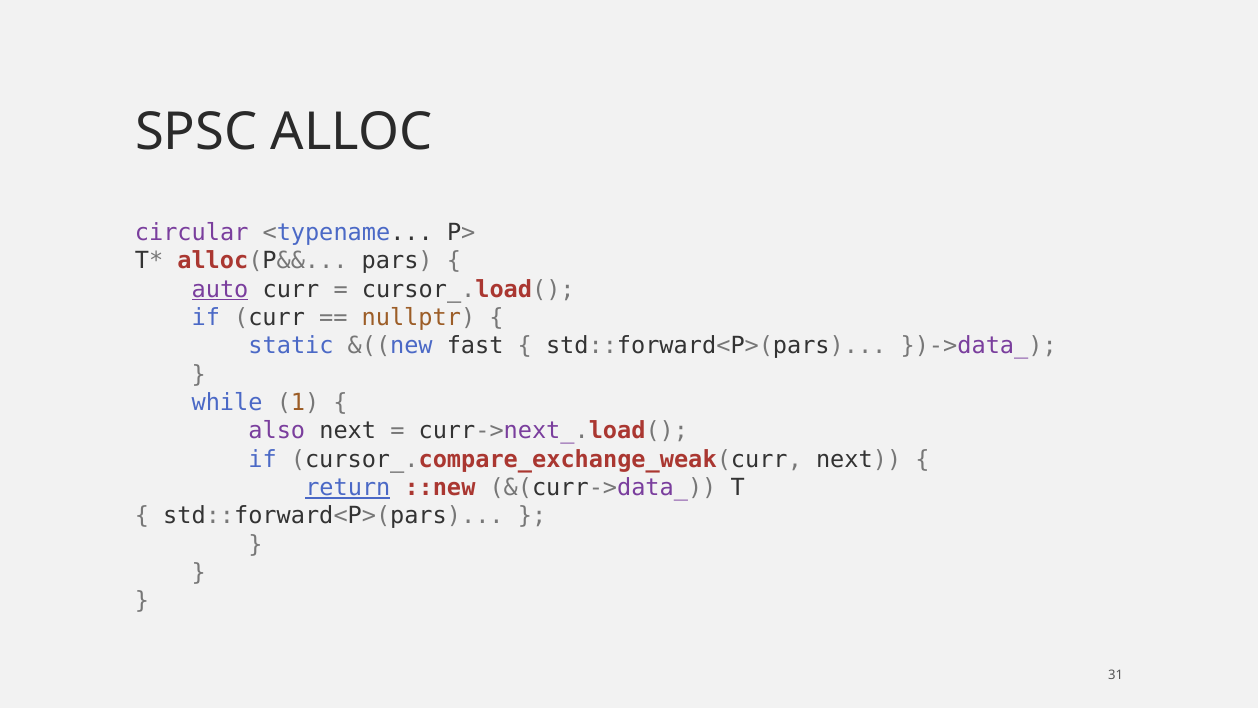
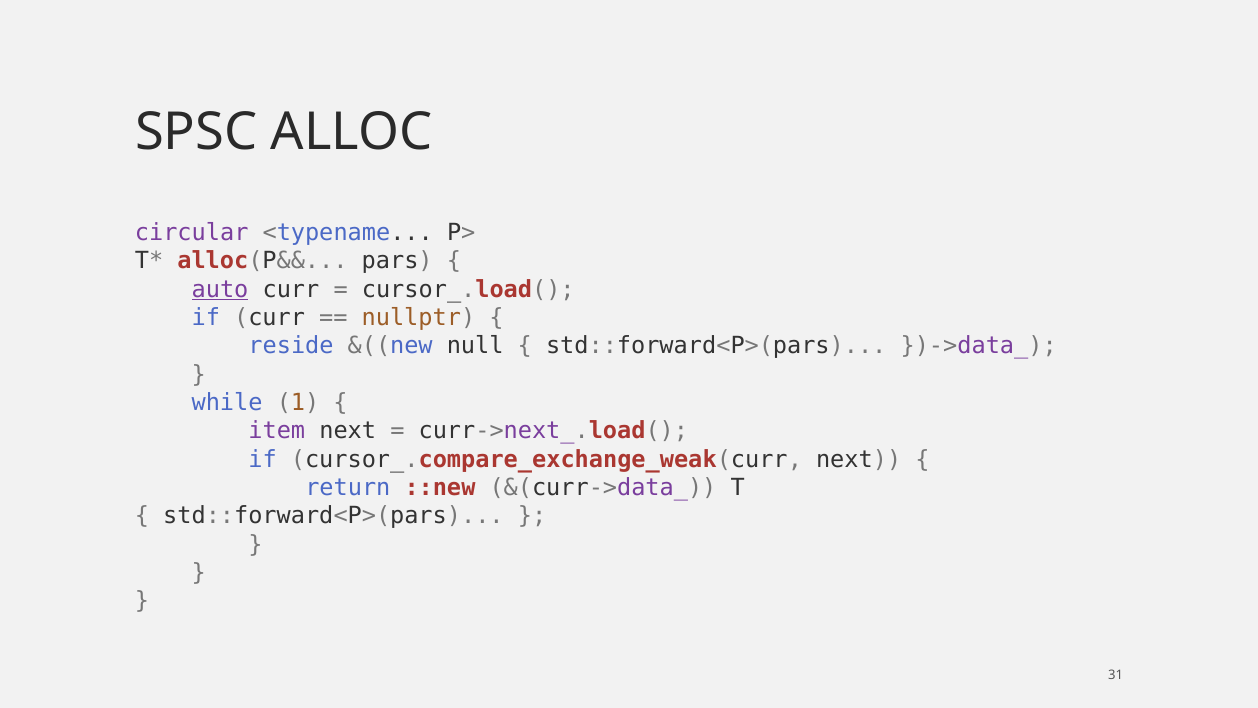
static: static -> reside
fast: fast -> null
also: also -> item
return underline: present -> none
